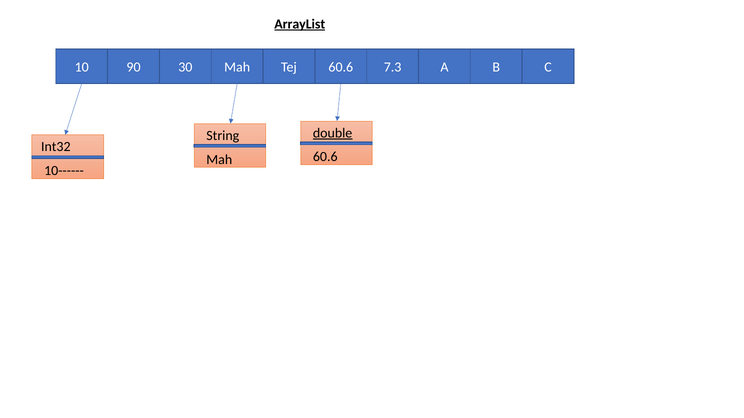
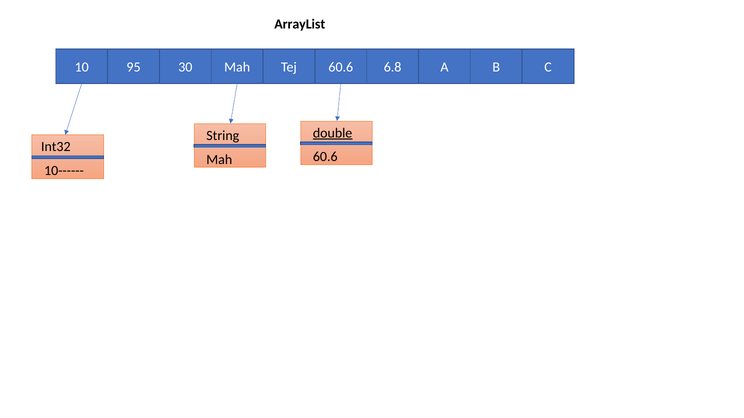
ArrayList underline: present -> none
90: 90 -> 95
7.3: 7.3 -> 6.8
